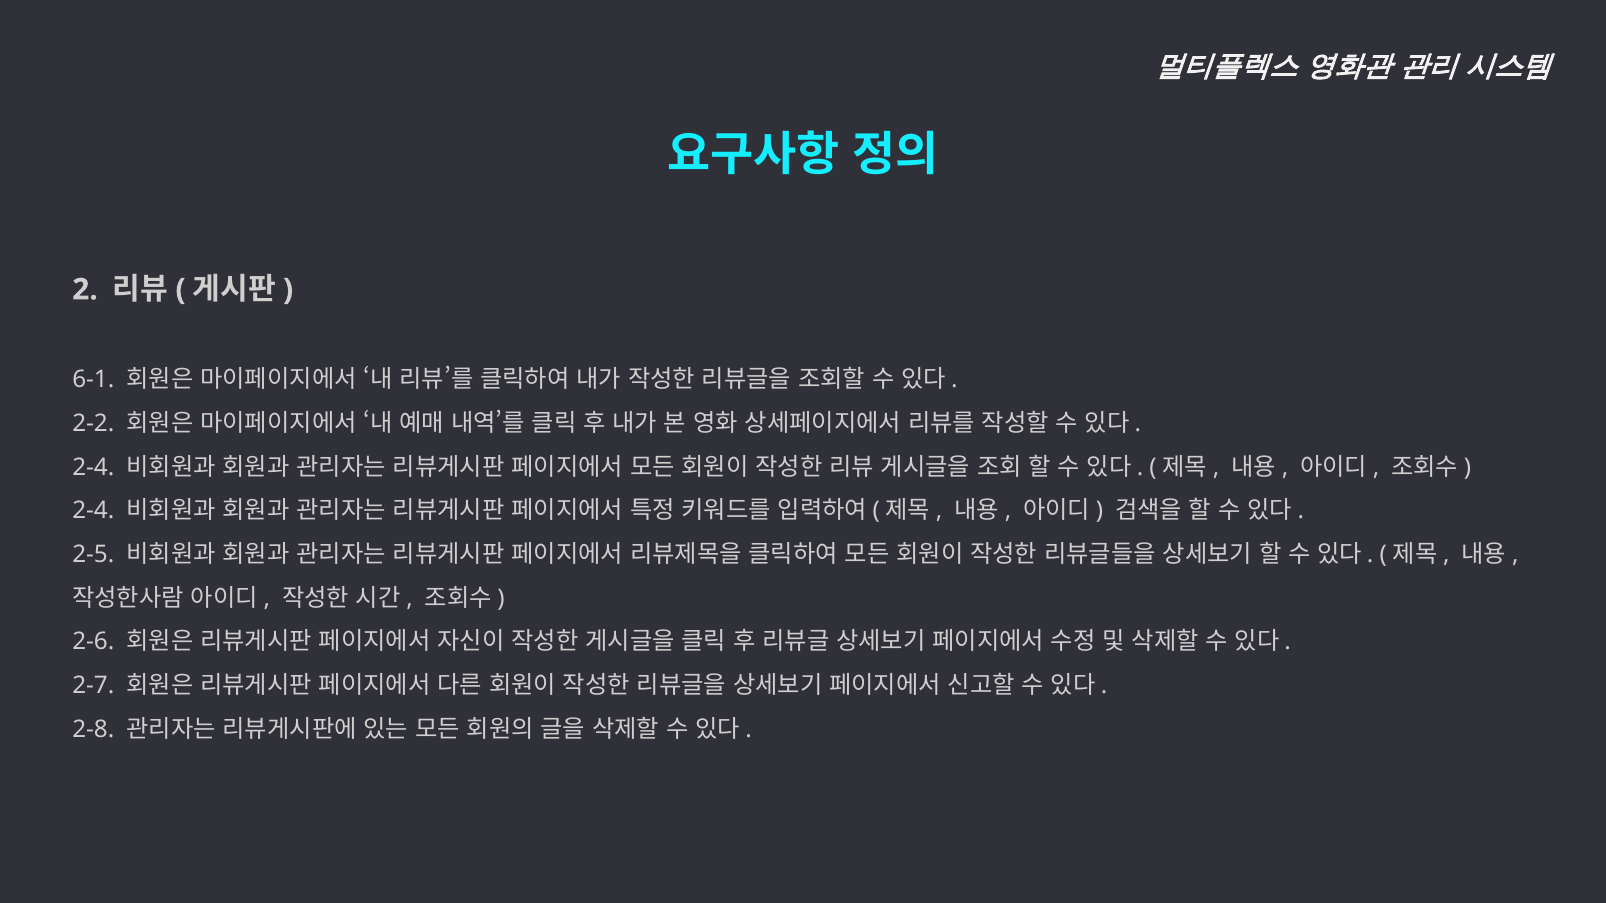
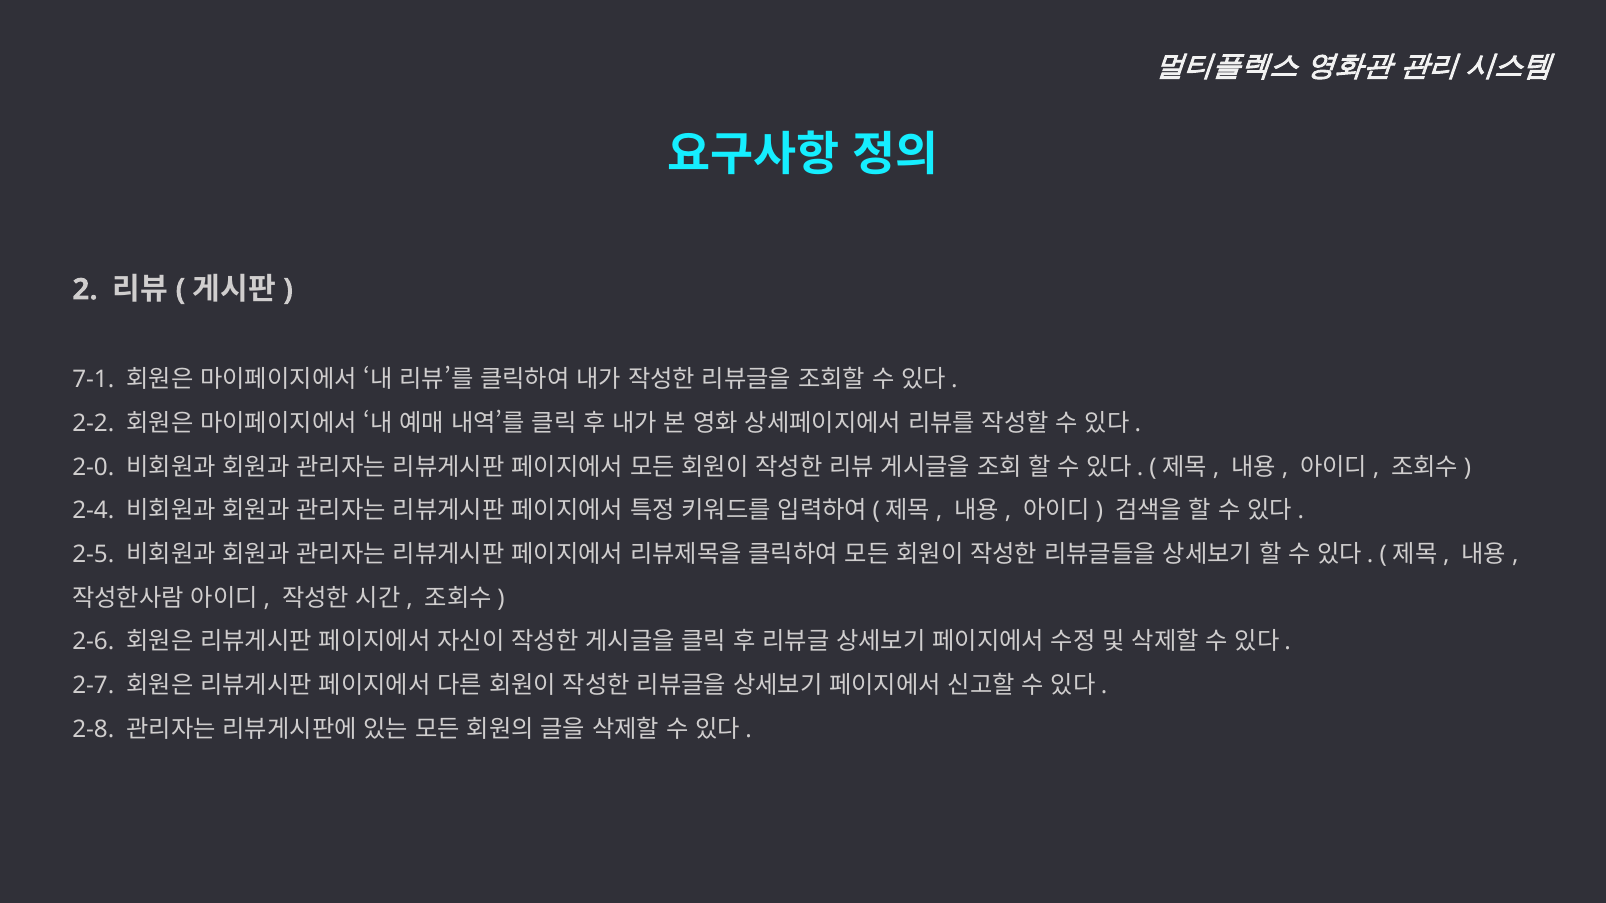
6-1: 6-1 -> 7-1
2-4 at (93, 467): 2-4 -> 2-0
